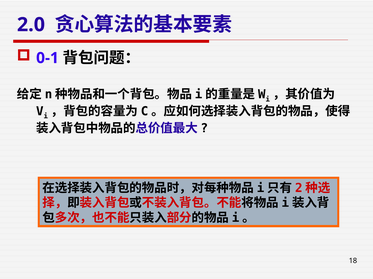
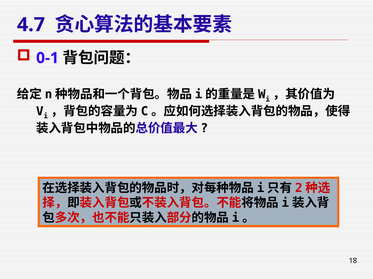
2.0: 2.0 -> 4.7
